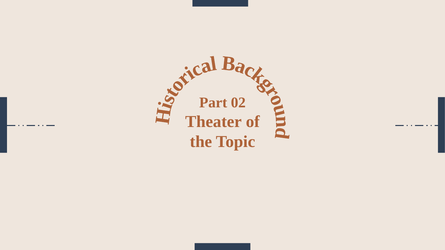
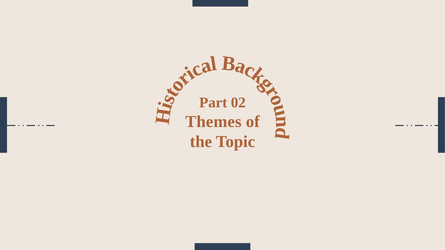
Theater: Theater -> Themes
